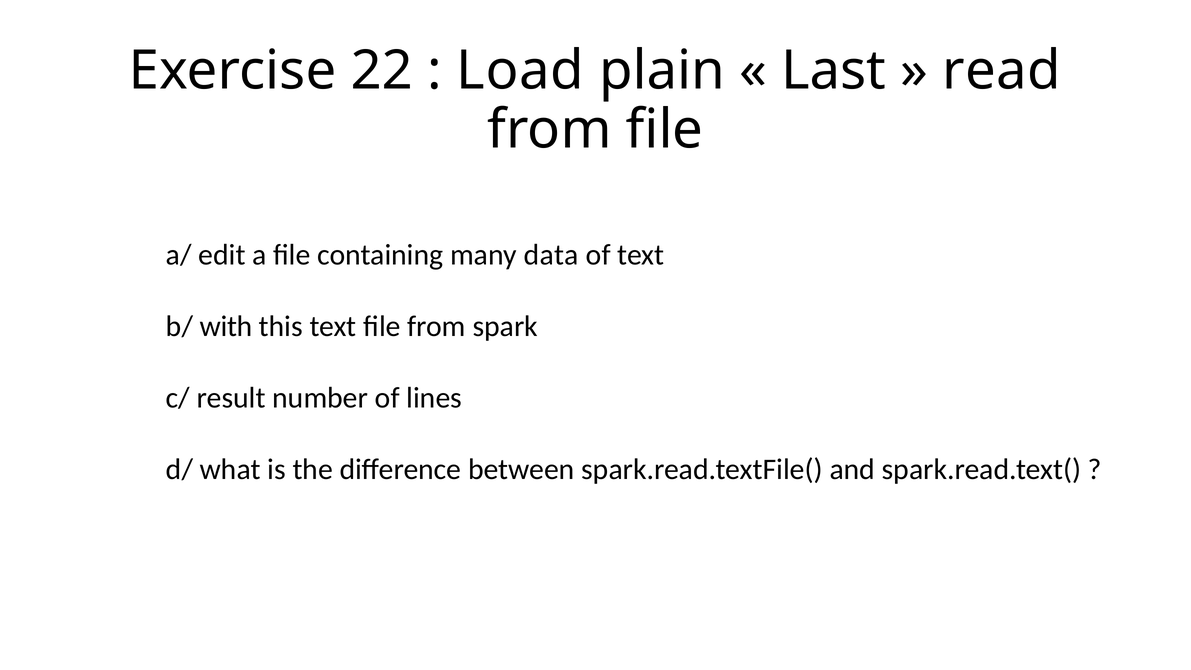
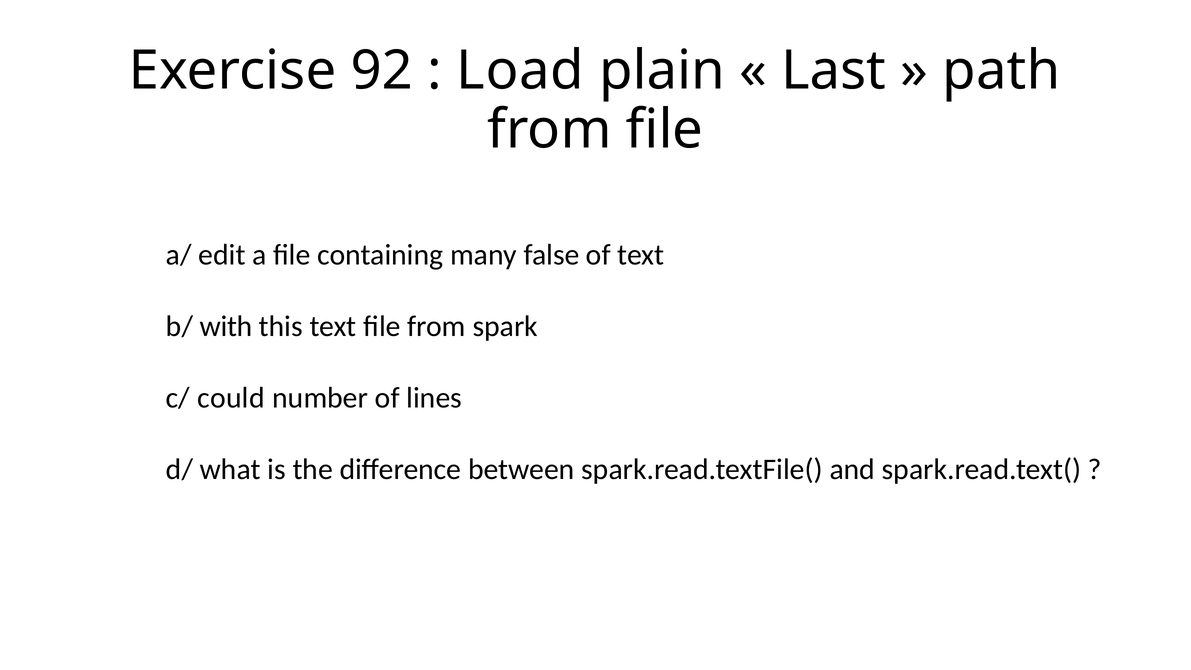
22: 22 -> 92
read: read -> path
data: data -> false
result: result -> could
